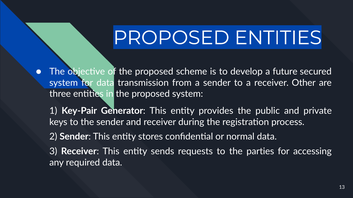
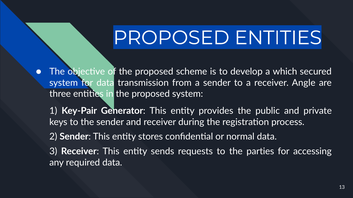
future: future -> which
Other: Other -> Angle
